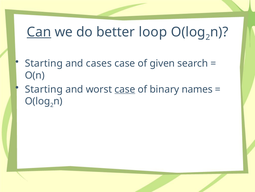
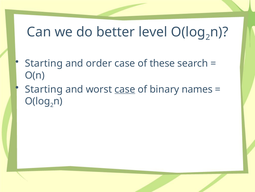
Can underline: present -> none
loop: loop -> level
cases: cases -> order
given: given -> these
